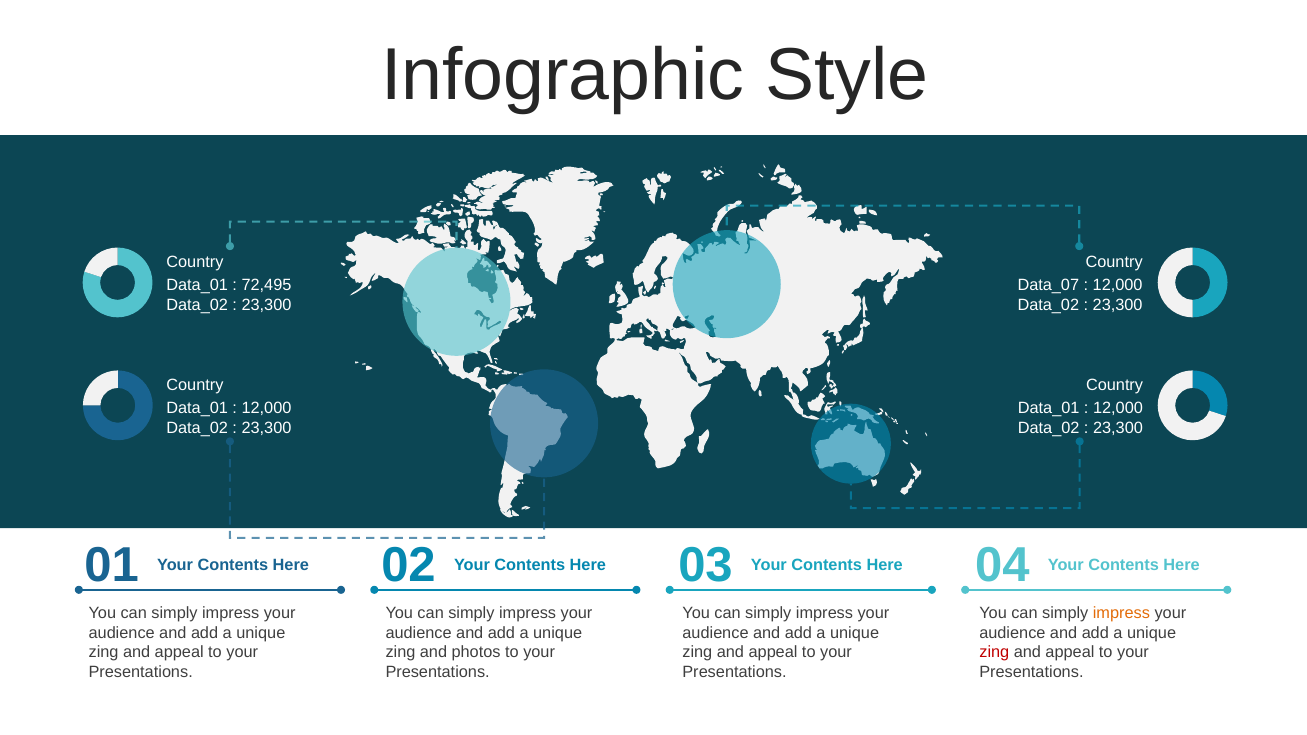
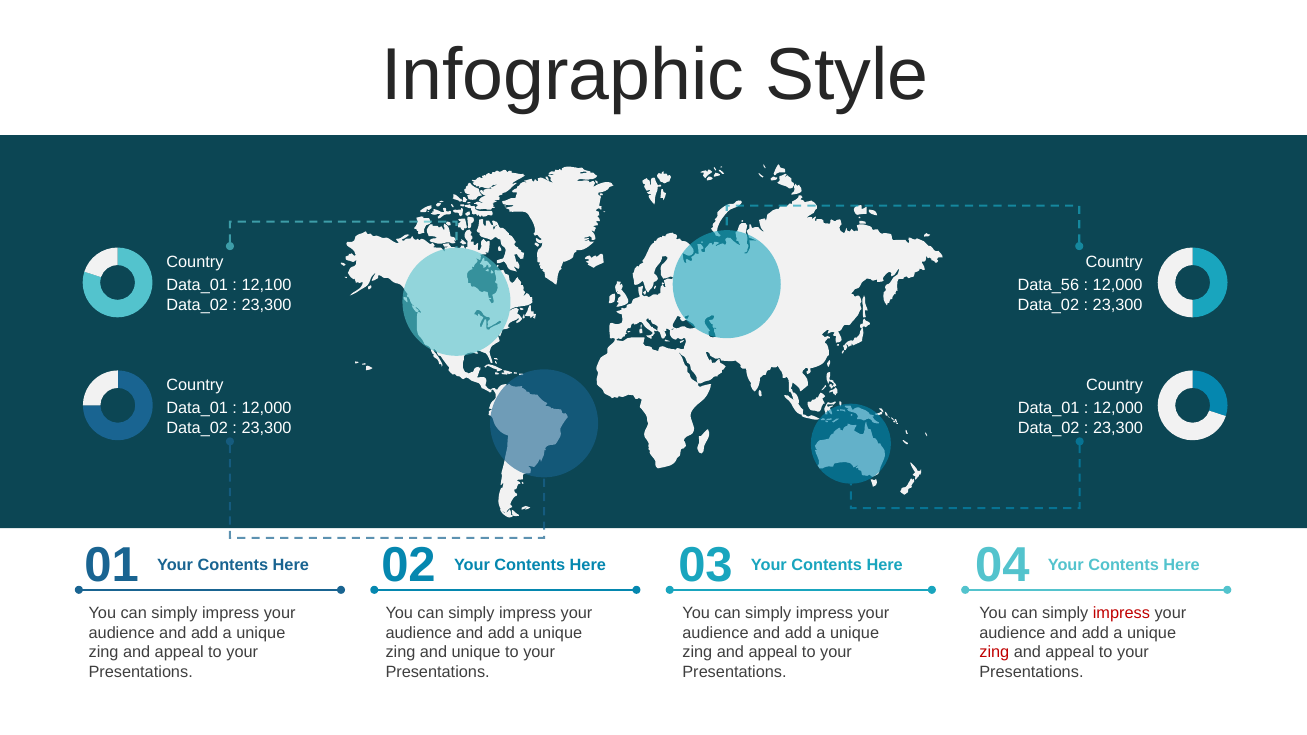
72,495: 72,495 -> 12,100
Data_07: Data_07 -> Data_56
impress at (1121, 613) colour: orange -> red
and photos: photos -> unique
